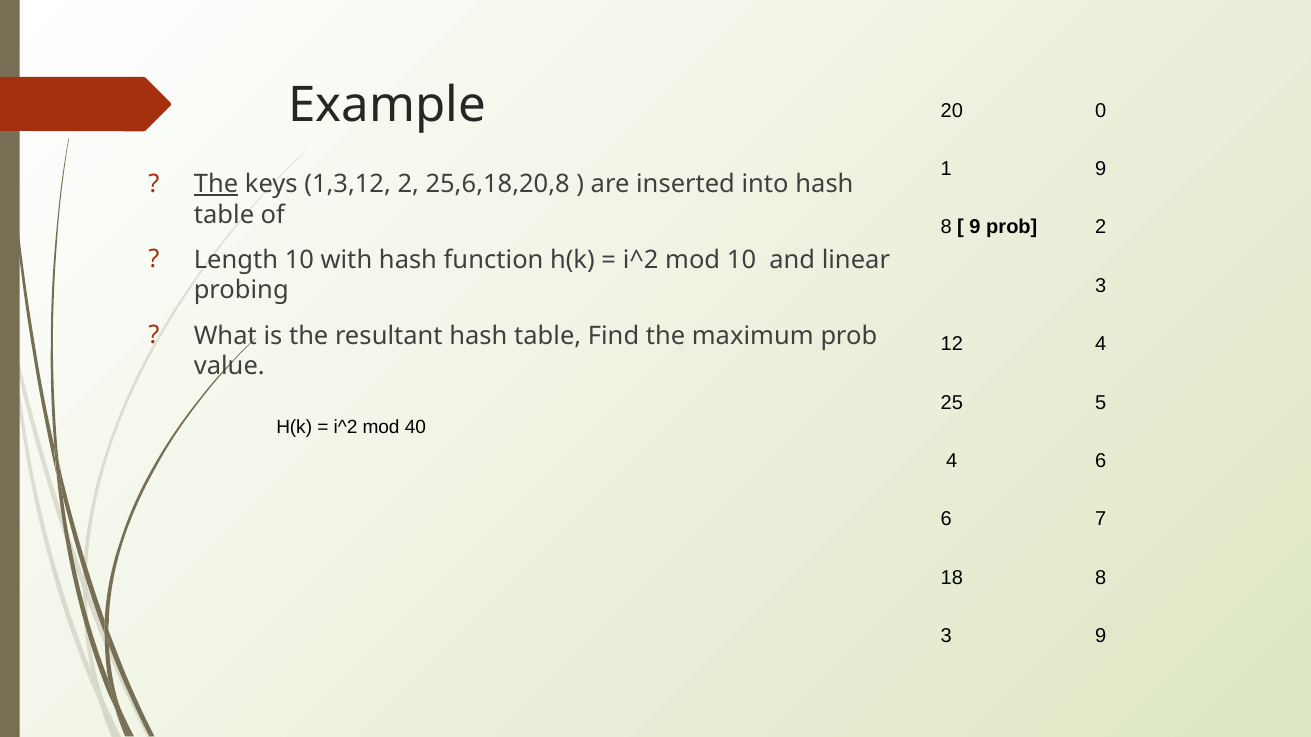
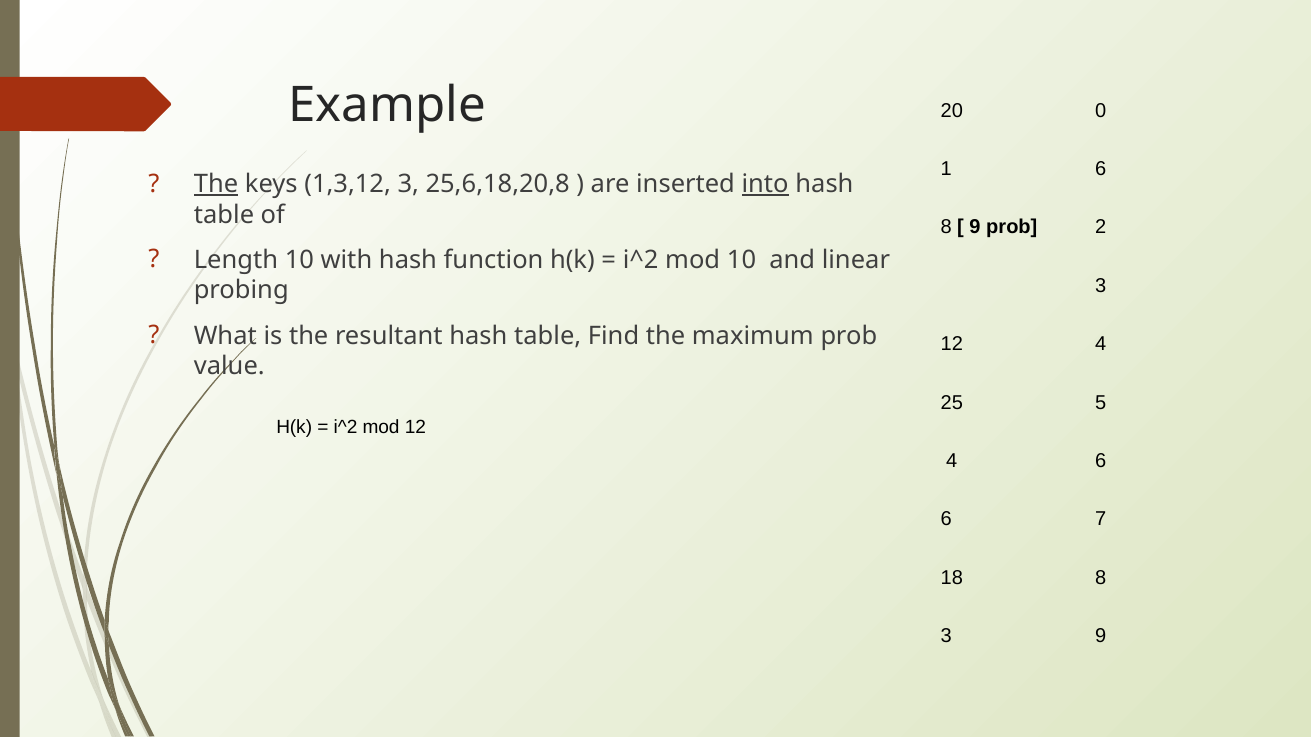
1 9: 9 -> 6
1,3,12 2: 2 -> 3
into underline: none -> present
mod 40: 40 -> 12
